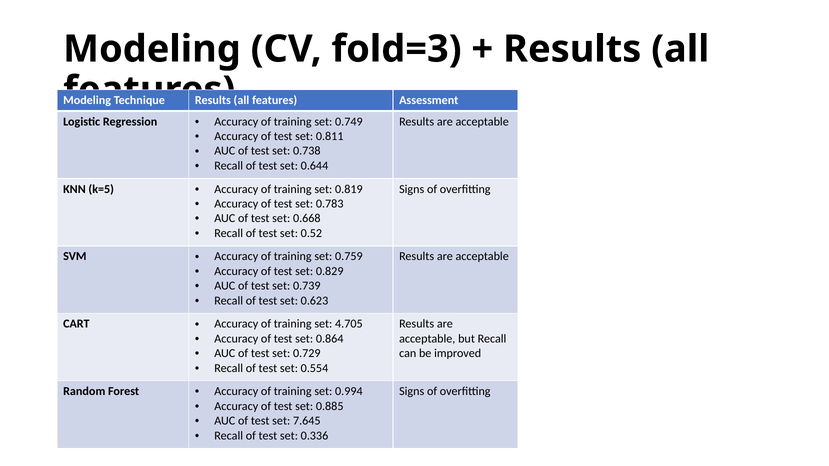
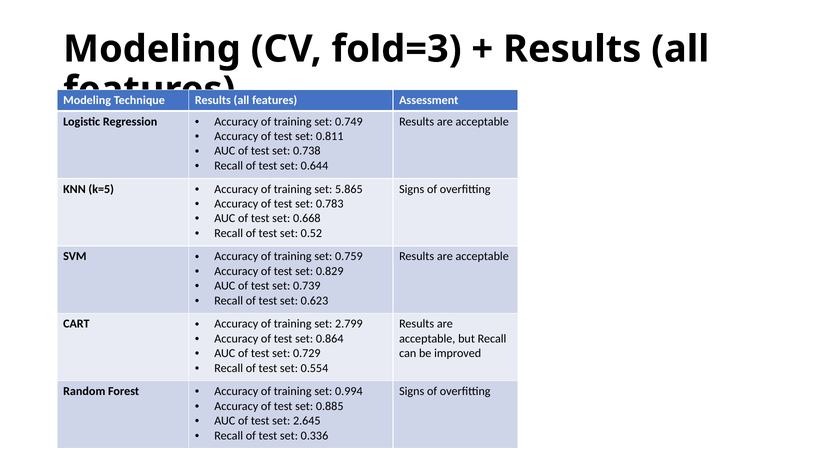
0.819: 0.819 -> 5.865
4.705: 4.705 -> 2.799
7.645: 7.645 -> 2.645
